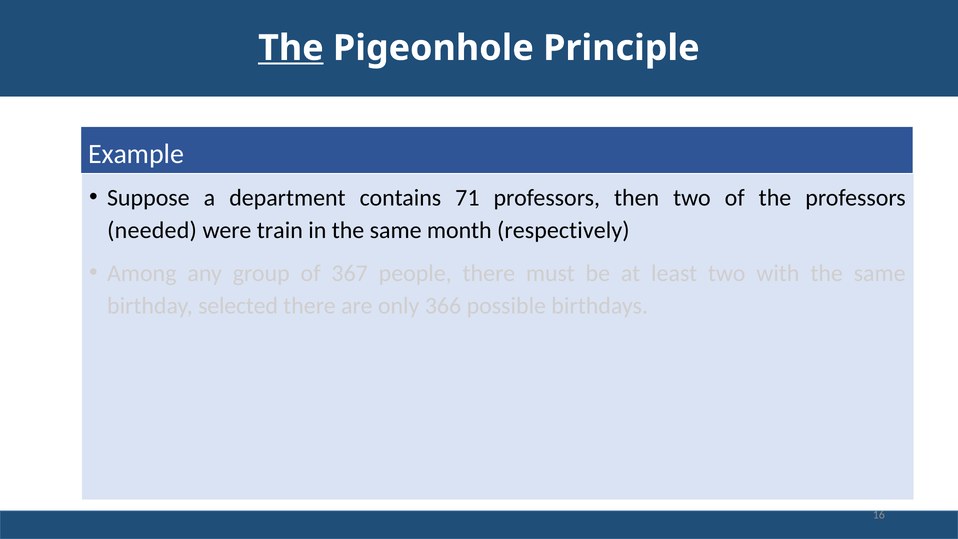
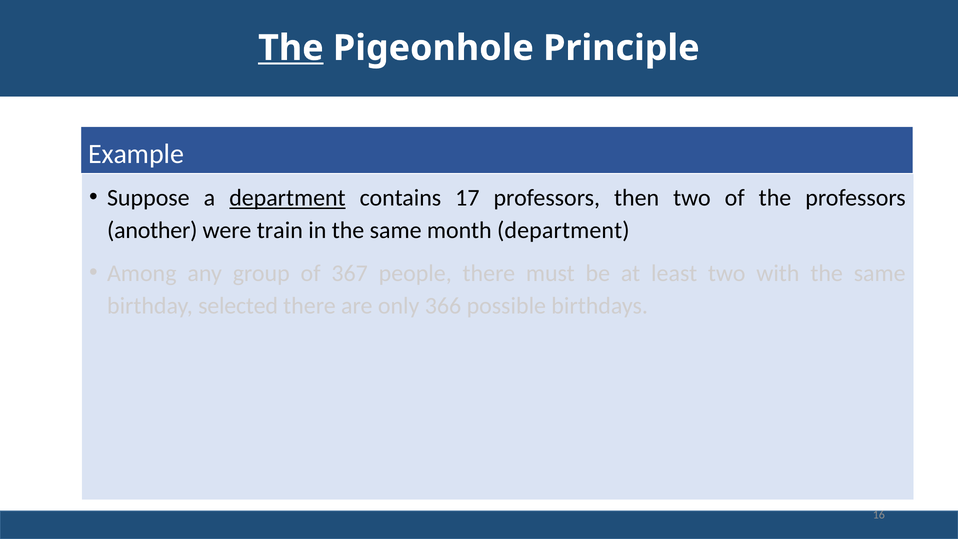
department at (287, 198) underline: none -> present
71: 71 -> 17
needed: needed -> another
month respectively: respectively -> department
